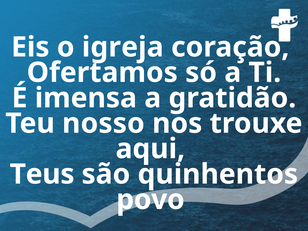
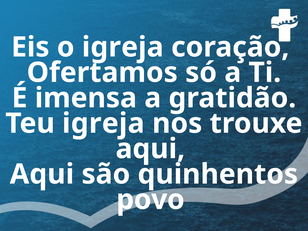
Teu nosso: nosso -> igreja
Teus at (42, 174): Teus -> Aqui
